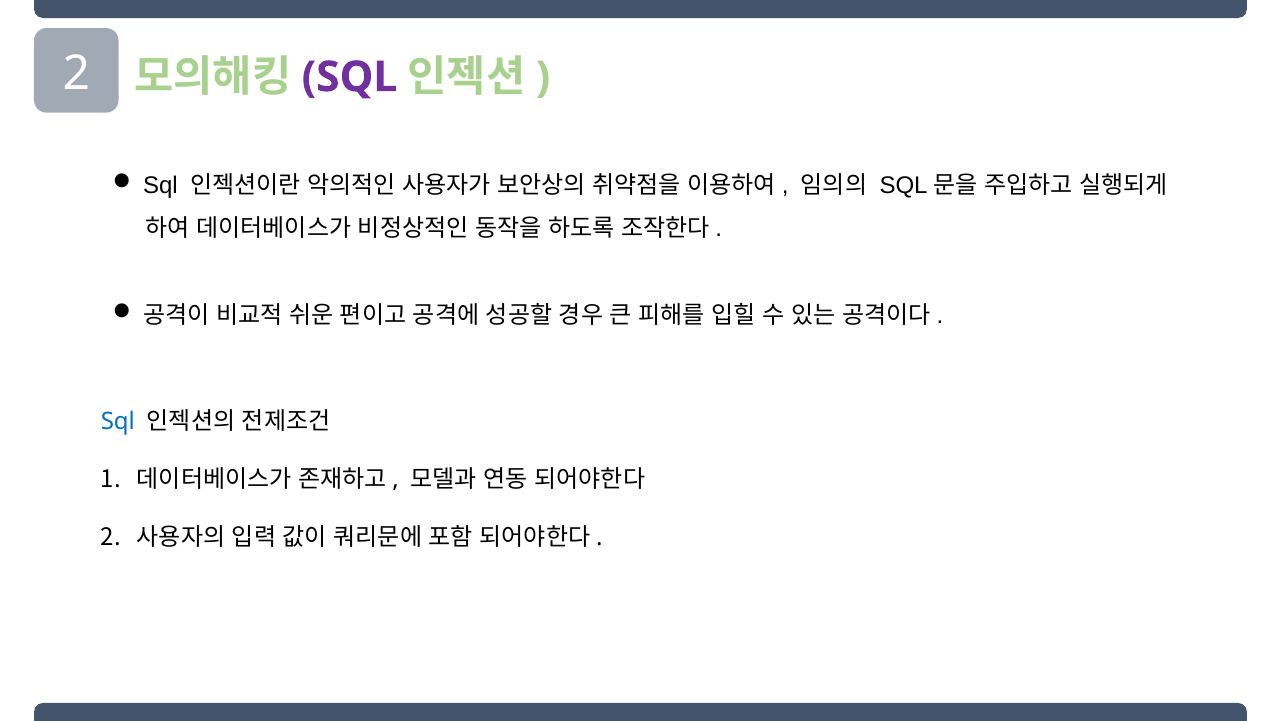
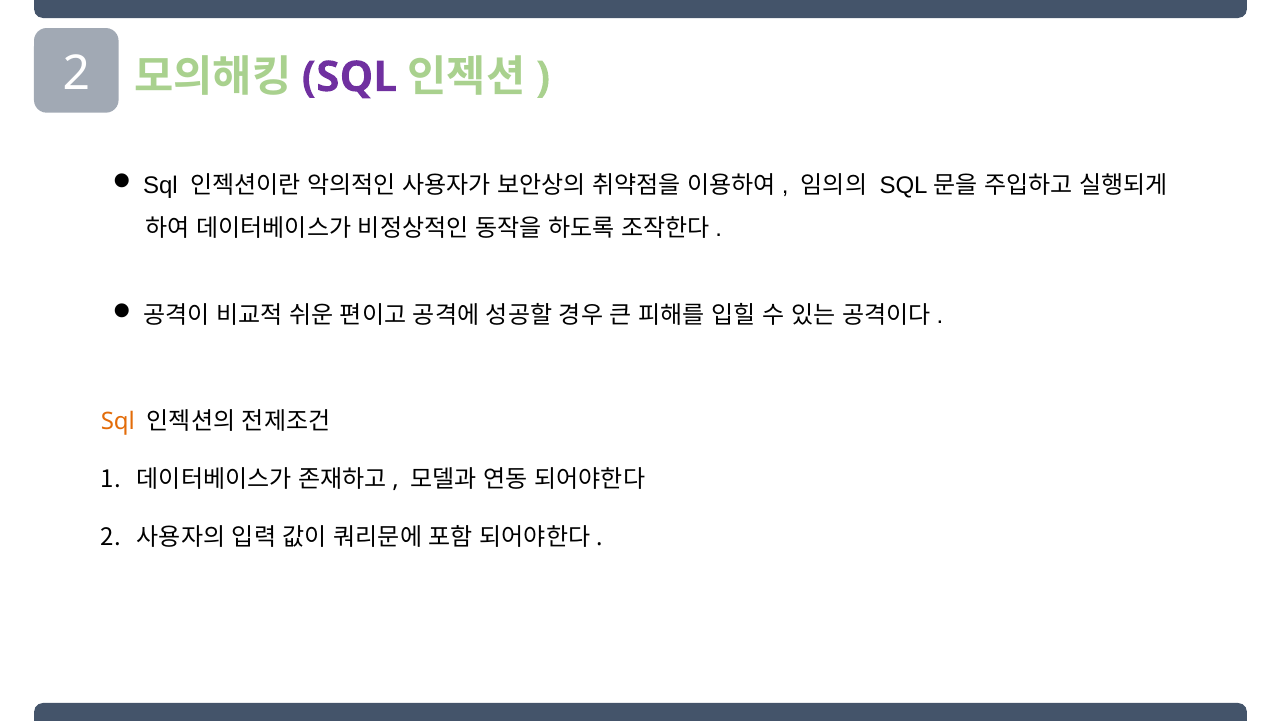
Sql at (118, 422) colour: blue -> orange
